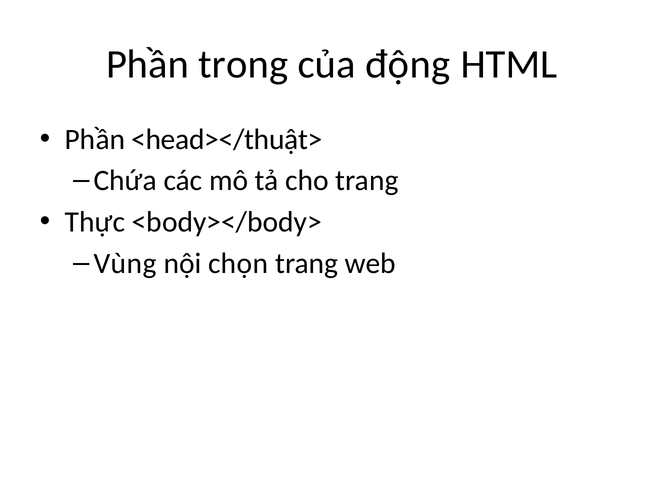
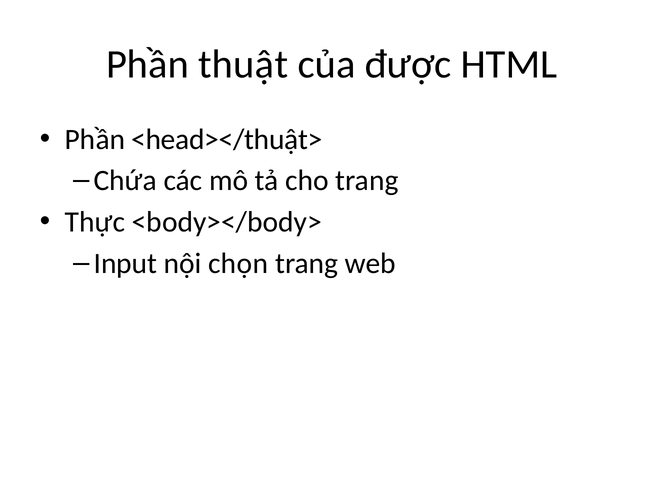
trong: trong -> thuật
động: động -> được
Vùng: Vùng -> Input
